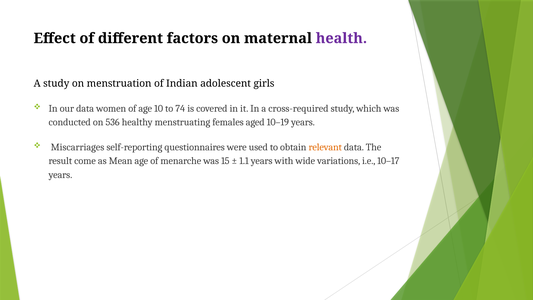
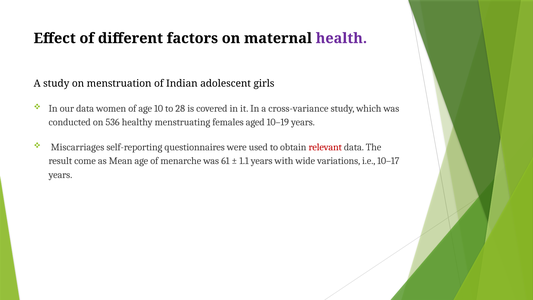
74: 74 -> 28
cross-required: cross-required -> cross-variance
relevant colour: orange -> red
15: 15 -> 61
